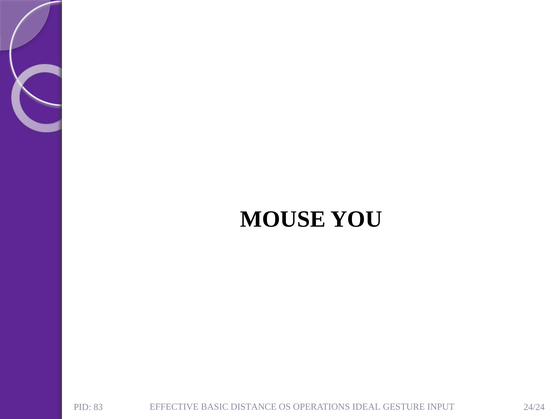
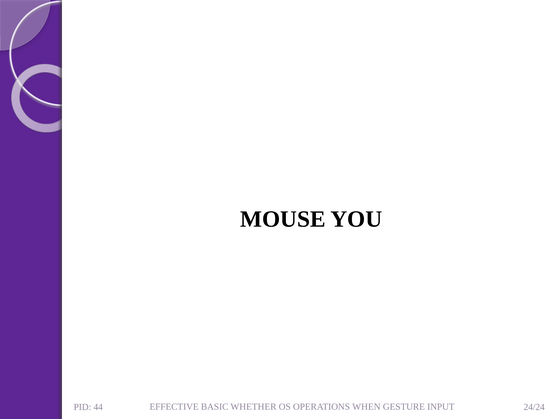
DISTANCE: DISTANCE -> WHETHER
IDEAL: IDEAL -> WHEN
83: 83 -> 44
